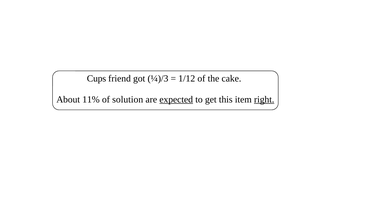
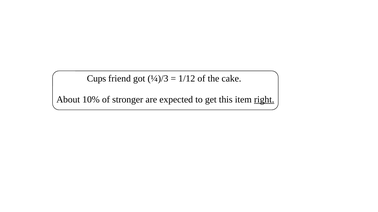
11%: 11% -> 10%
solution: solution -> stronger
expected underline: present -> none
